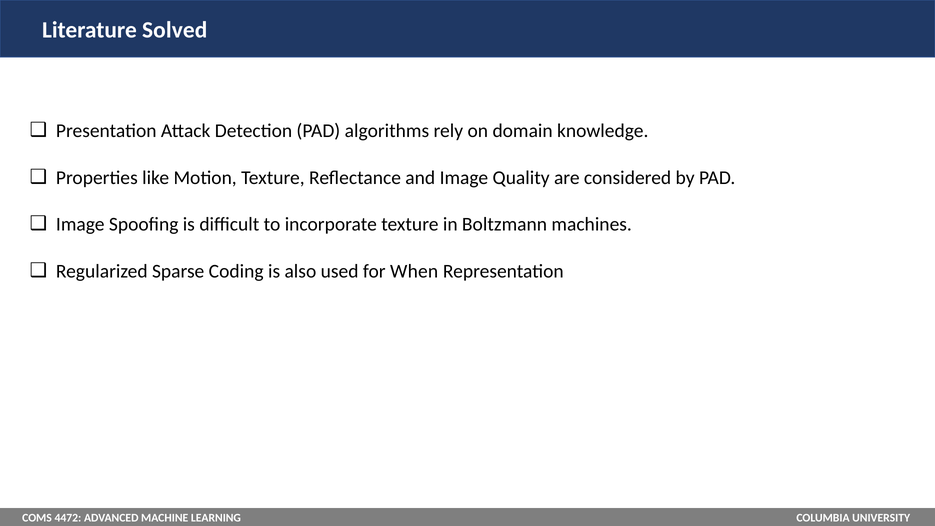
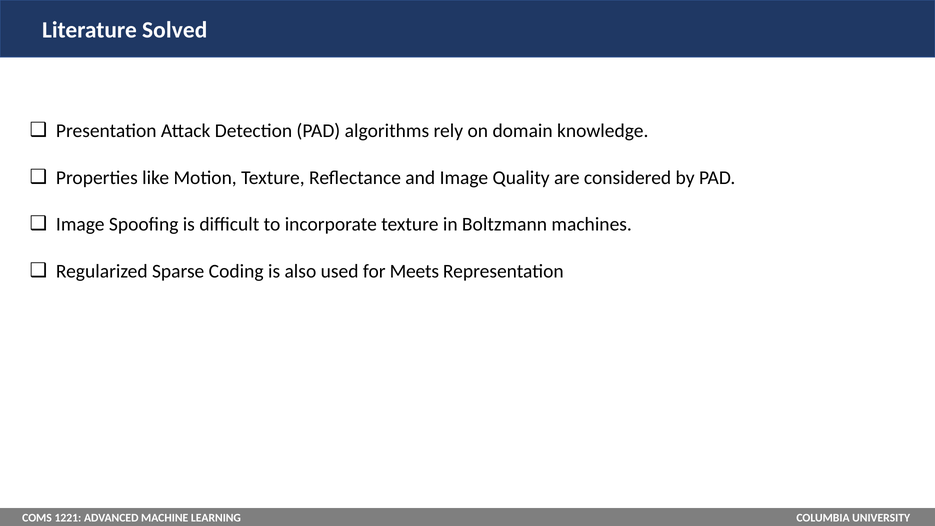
When: When -> Meets
4472: 4472 -> 1221
